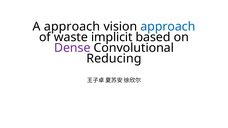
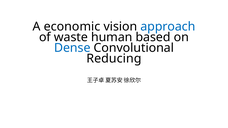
A approach: approach -> economic
implicit: implicit -> human
Dense colour: purple -> blue
